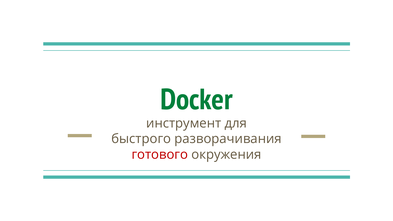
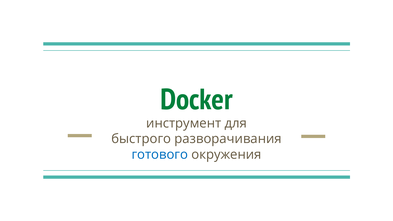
готового colour: red -> blue
